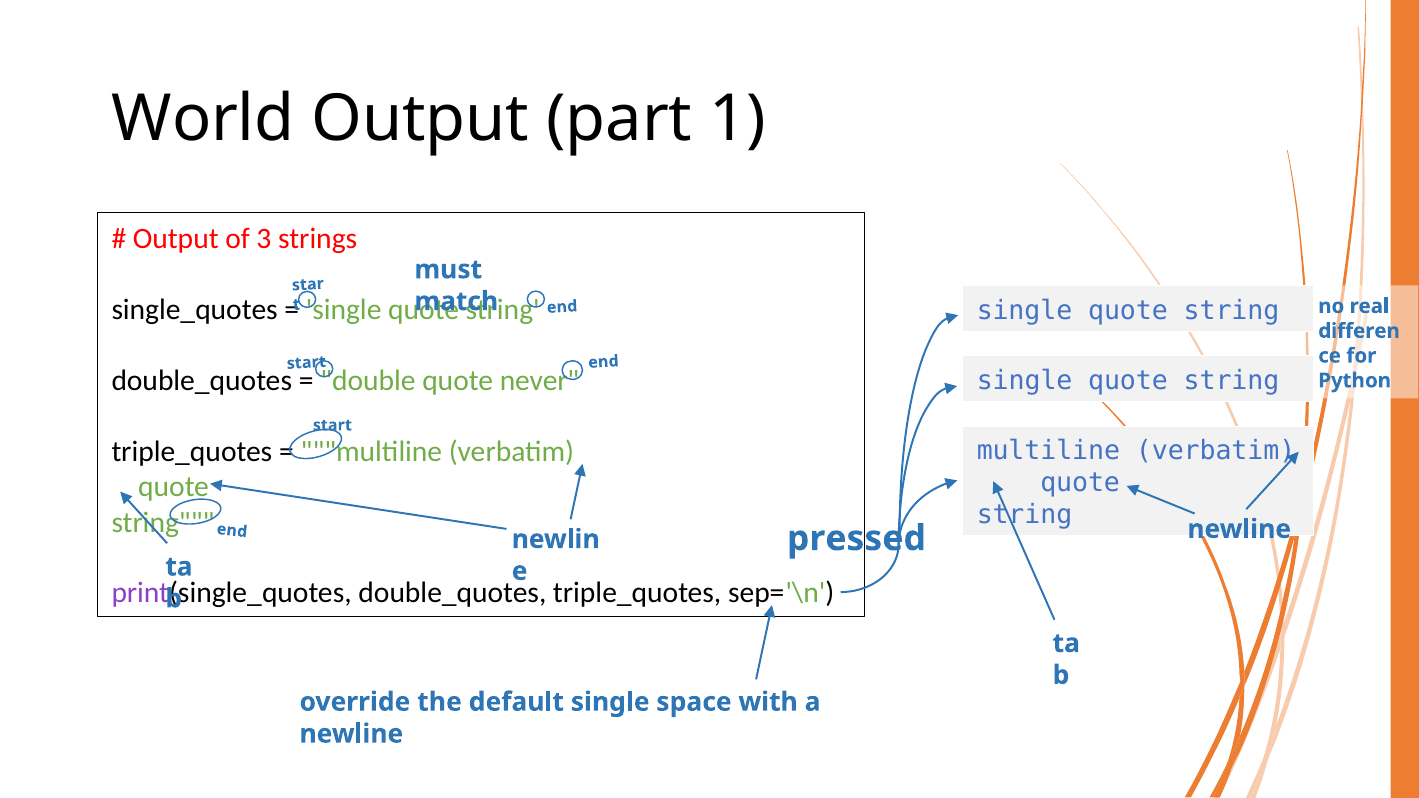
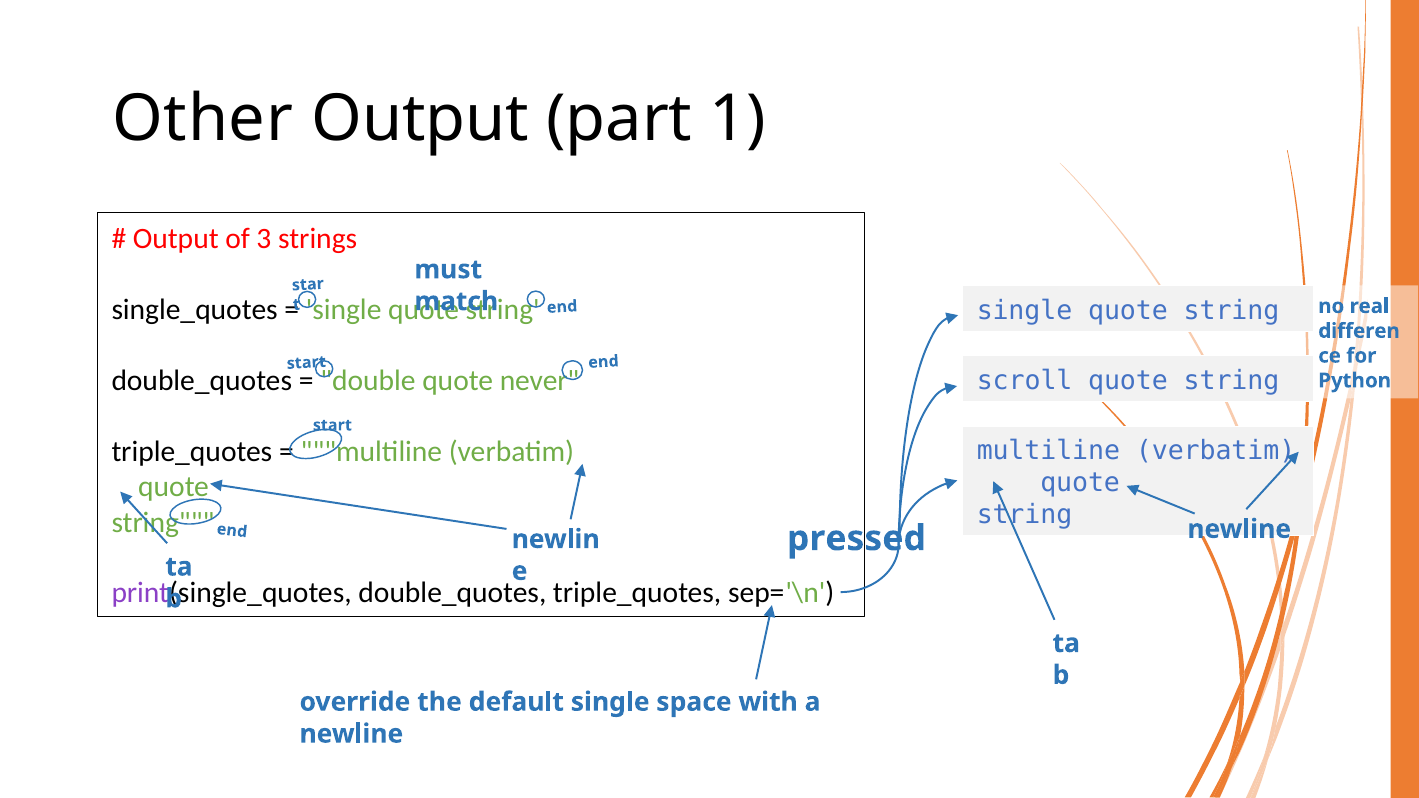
World: World -> Other
single at (1025, 381): single -> scroll
